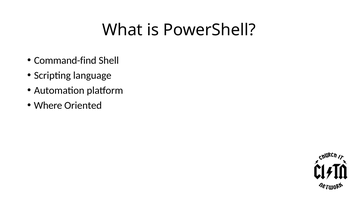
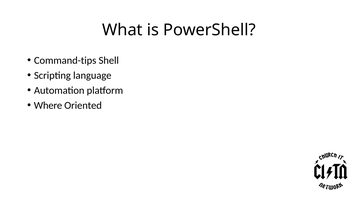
Command-find: Command-find -> Command-tips
